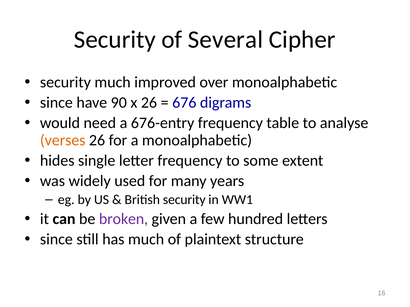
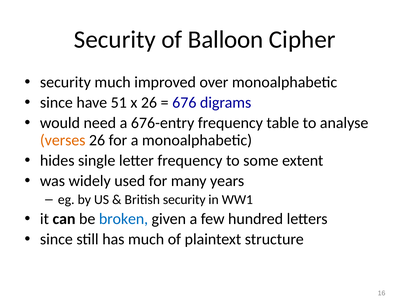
Several: Several -> Balloon
90: 90 -> 51
broken colour: purple -> blue
